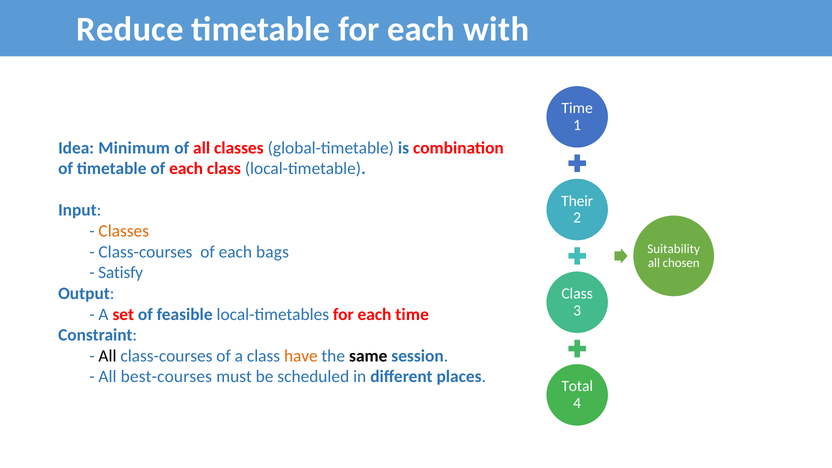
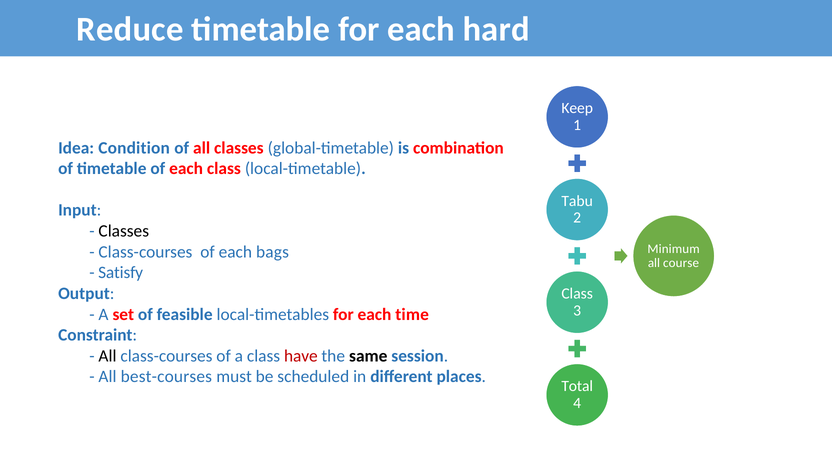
with: with -> hard
Time at (577, 108): Time -> Keep
Minimum: Minimum -> Condition
Their: Their -> Tabu
Classes at (124, 231) colour: orange -> black
Suitability: Suitability -> Minimum
chosen: chosen -> course
have colour: orange -> red
